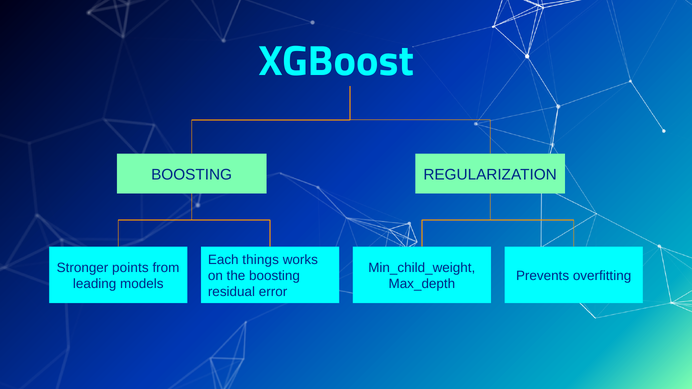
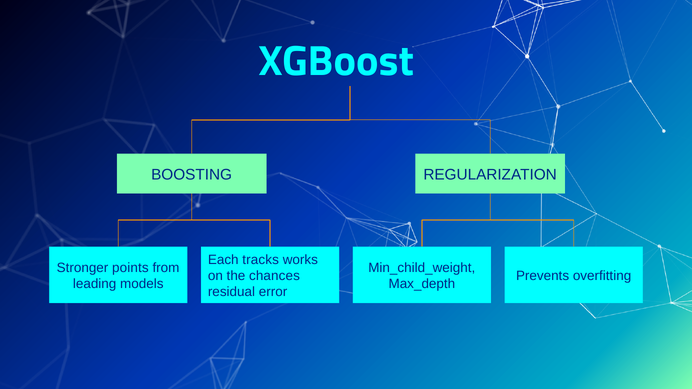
things: things -> tracks
the boosting: boosting -> chances
